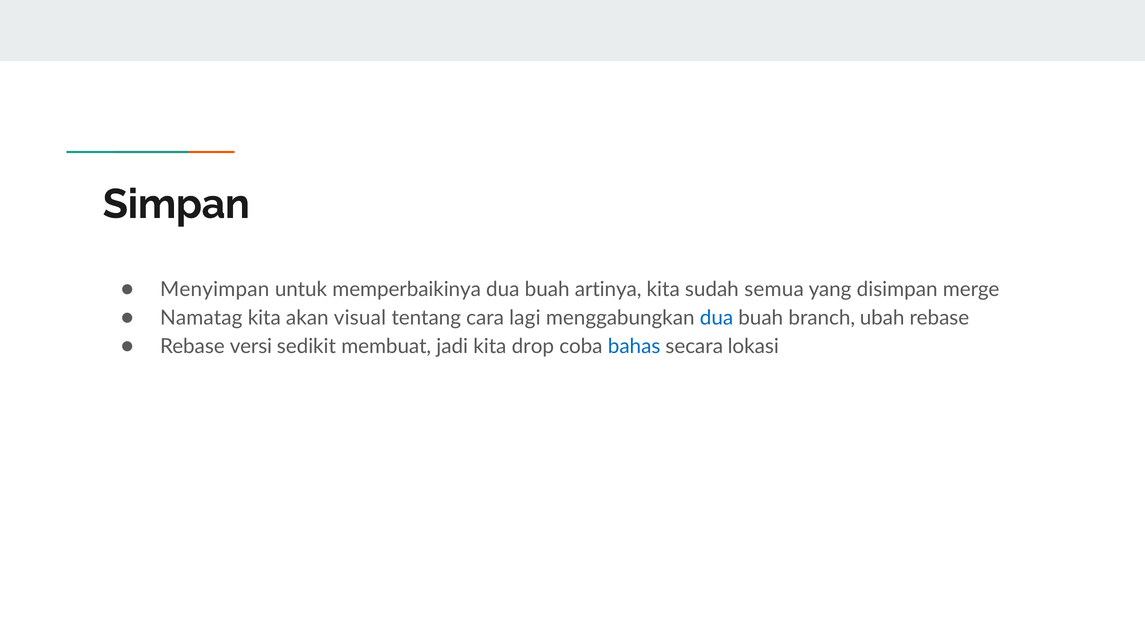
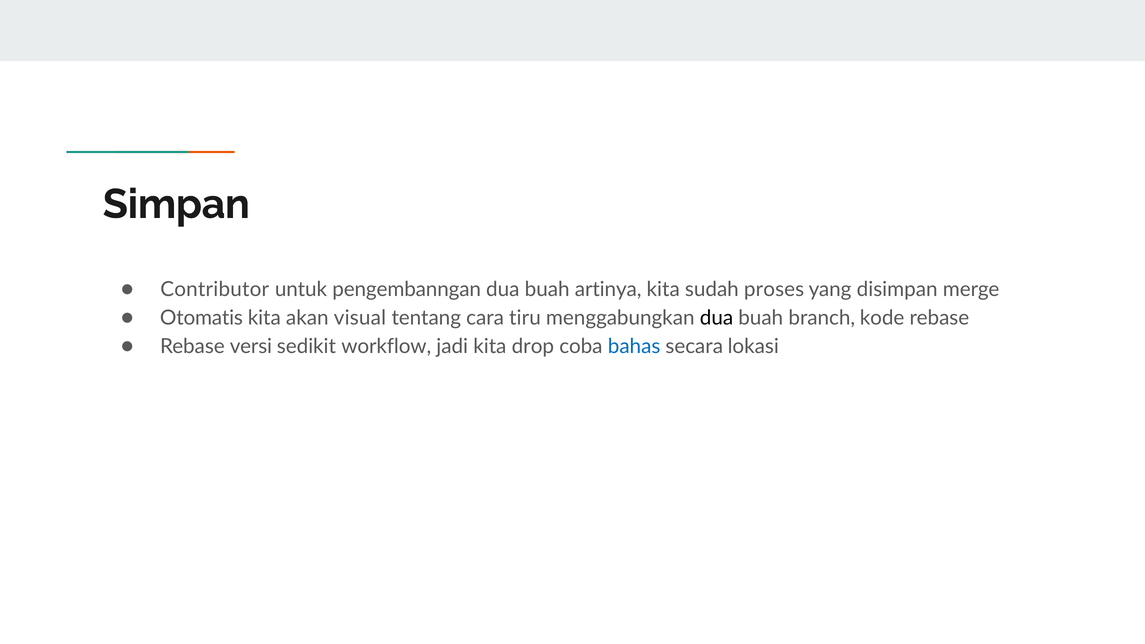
Menyimpan: Menyimpan -> Contributor
memperbaikinya: memperbaikinya -> pengembanngan
semua: semua -> proses
Namatag: Namatag -> Otomatis
lagi: lagi -> tiru
dua at (717, 318) colour: blue -> black
ubah: ubah -> kode
membuat: membuat -> workflow
